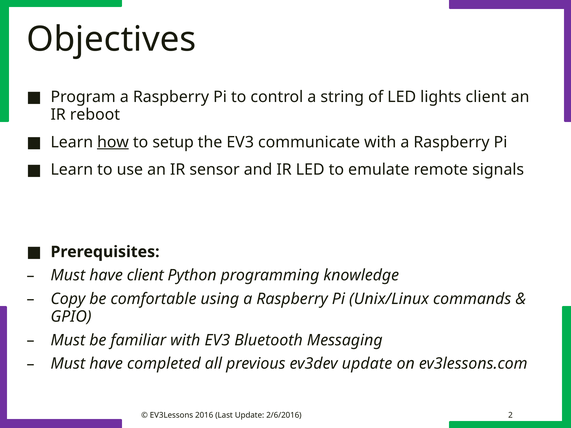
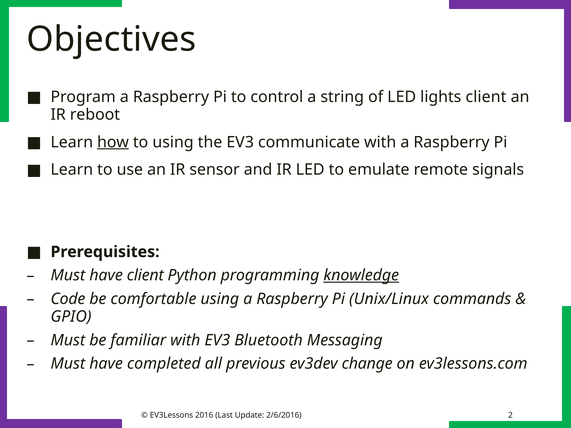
to setup: setup -> using
knowledge underline: none -> present
Copy: Copy -> Code
ev3dev update: update -> change
